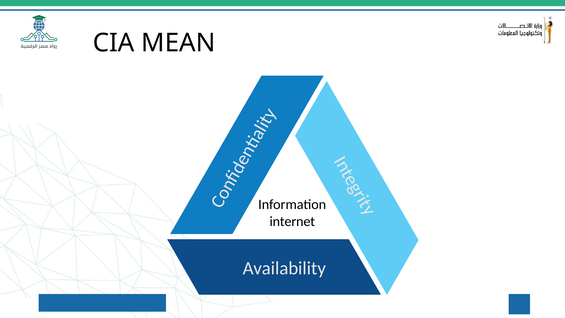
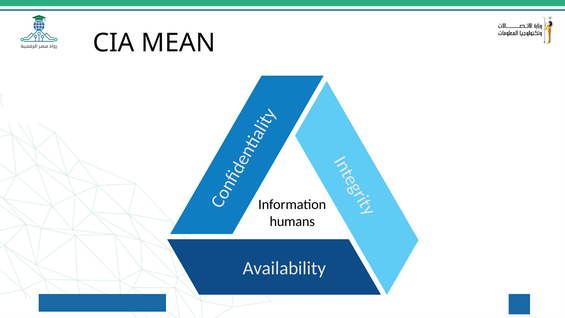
internet: internet -> humans
